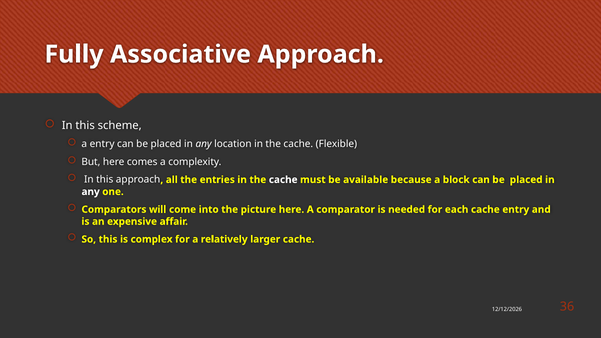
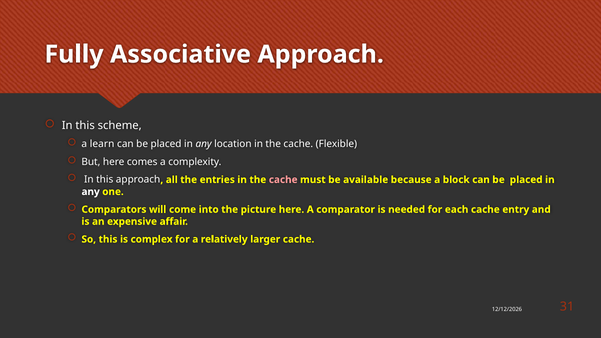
a entry: entry -> learn
cache at (283, 180) colour: white -> pink
36: 36 -> 31
